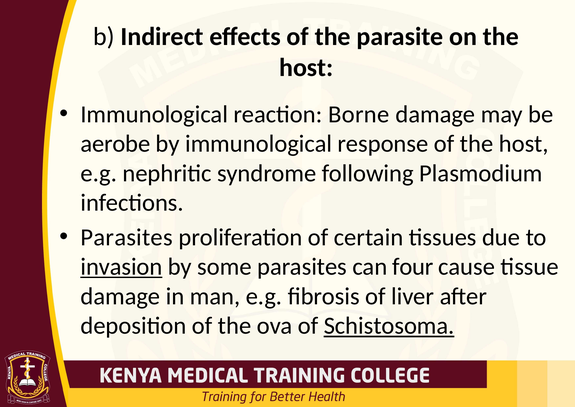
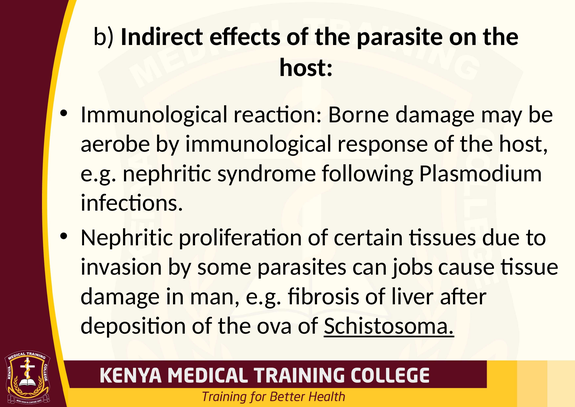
Parasites at (127, 237): Parasites -> Nephritic
invasion underline: present -> none
four: four -> jobs
